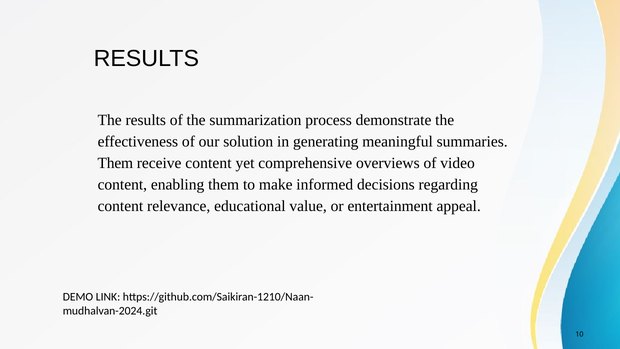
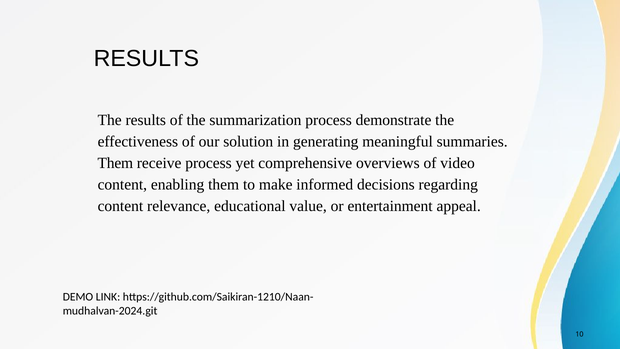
receive content: content -> process
